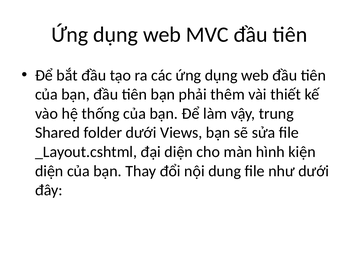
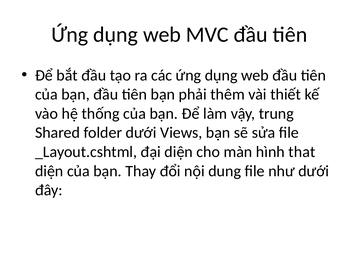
kiện: kiện -> that
